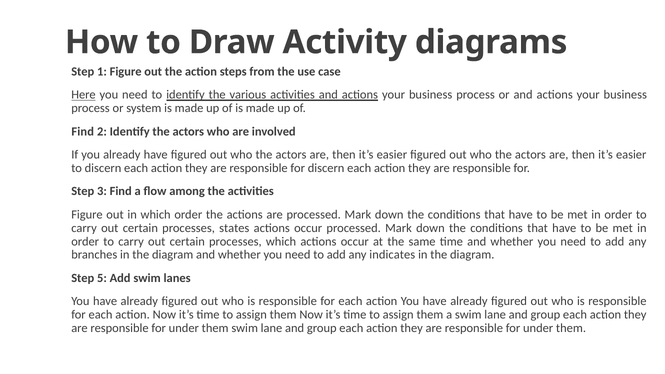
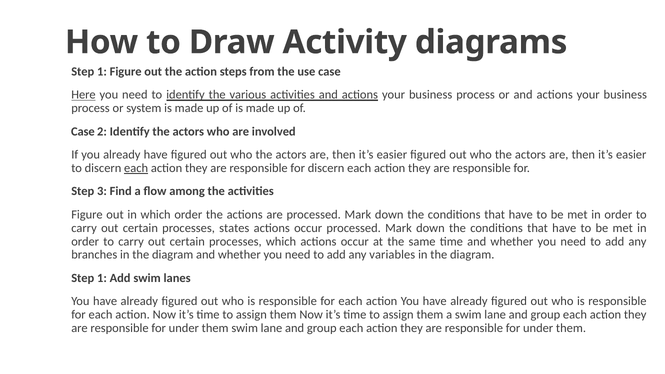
Find at (83, 132): Find -> Case
each at (136, 168) underline: none -> present
indicates: indicates -> variables
5 at (102, 278): 5 -> 1
